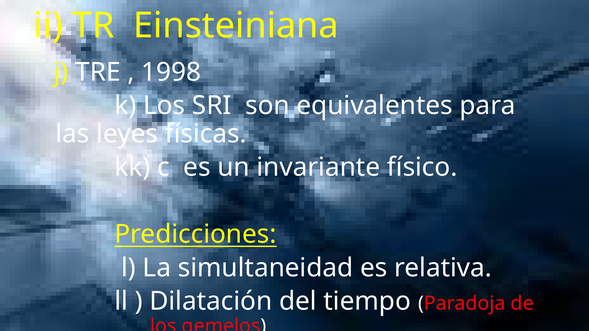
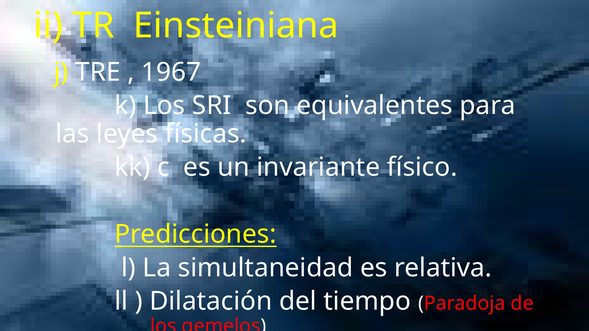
1998: 1998 -> 1967
